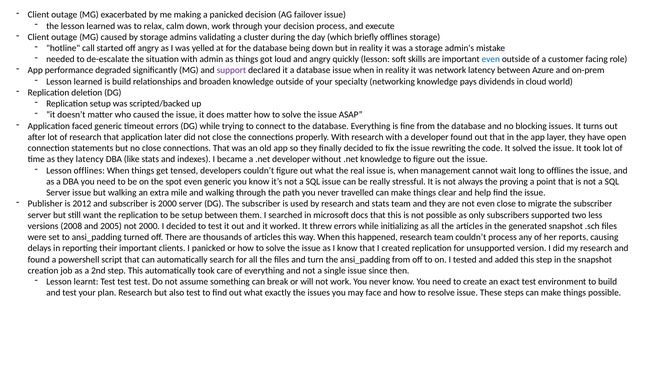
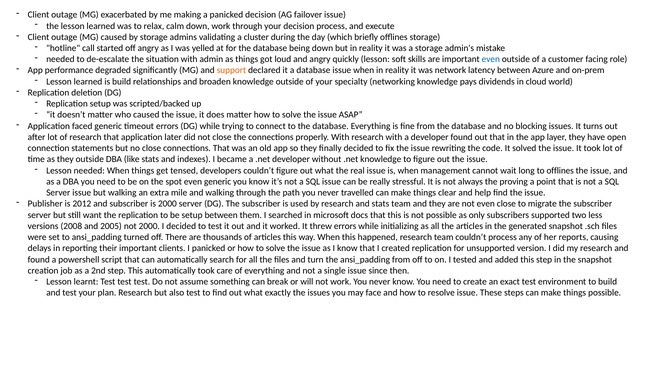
support colour: purple -> orange
they latency: latency -> outside
Lesson offlines: offlines -> needed
